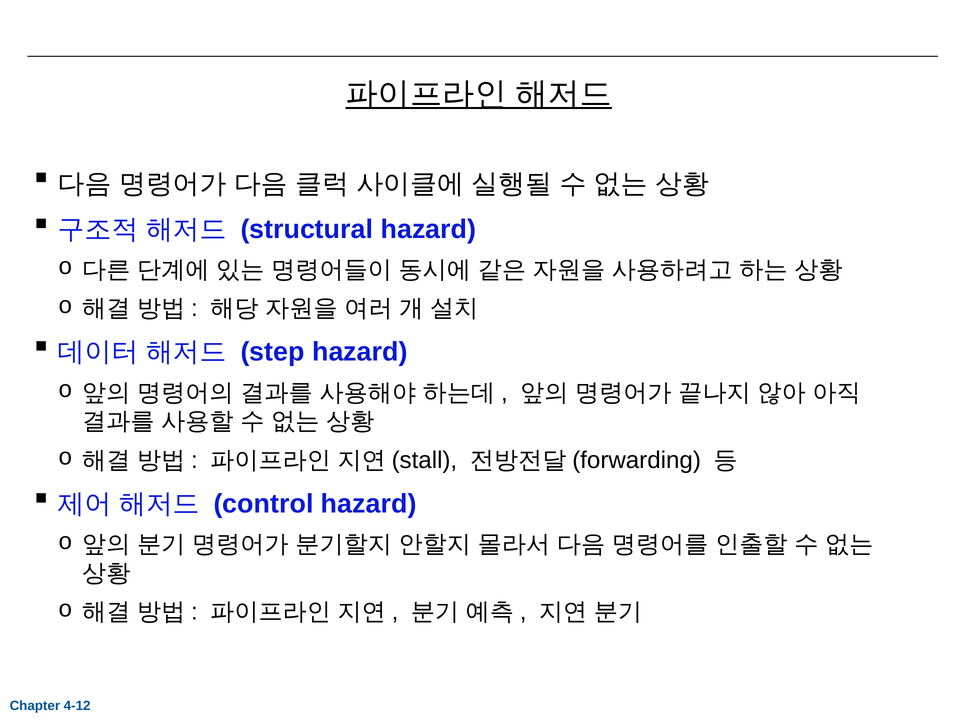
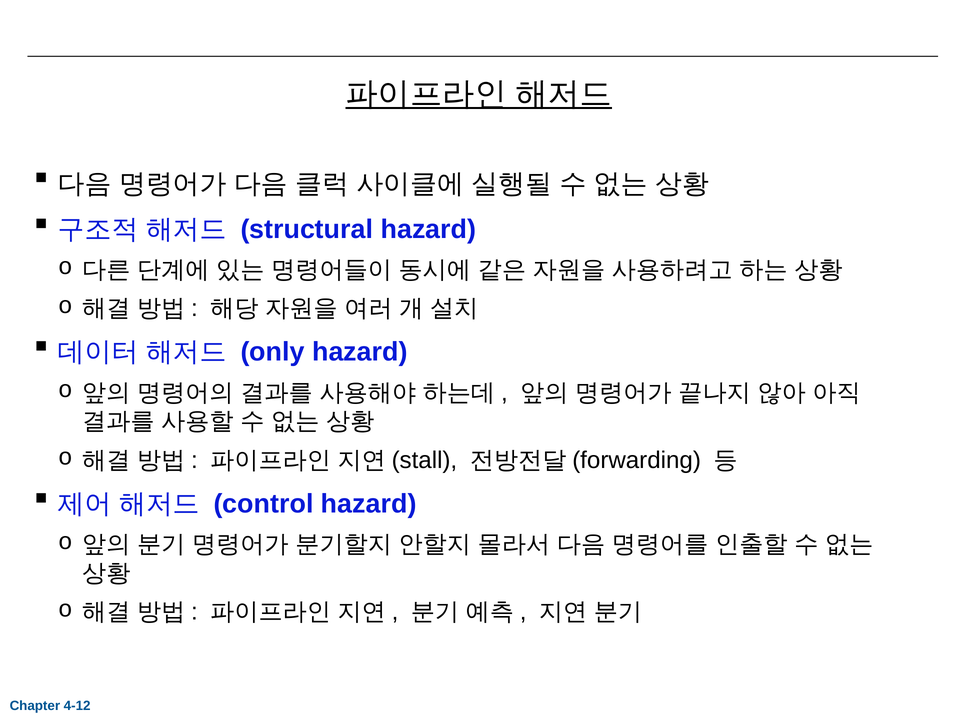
step: step -> only
